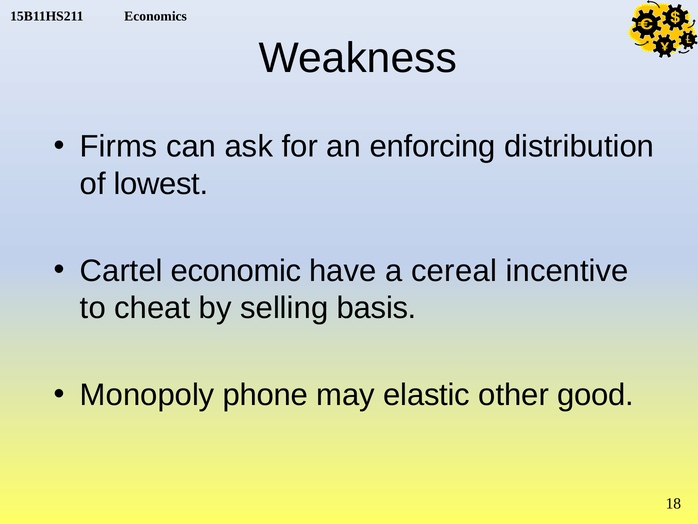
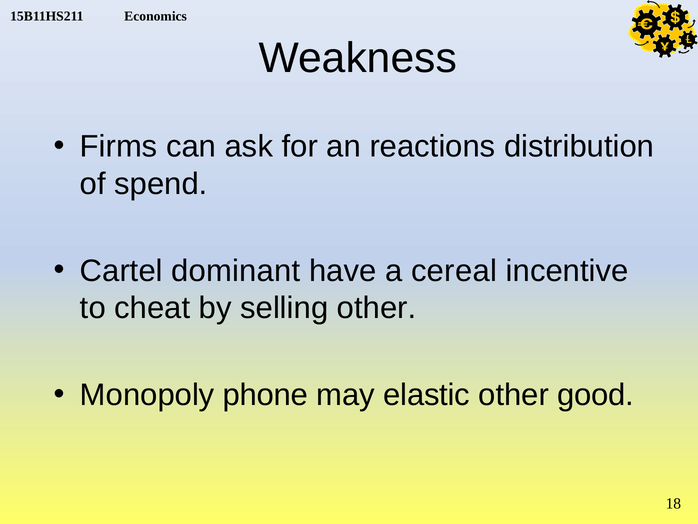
enforcing: enforcing -> reactions
lowest: lowest -> spend
economic: economic -> dominant
selling basis: basis -> other
